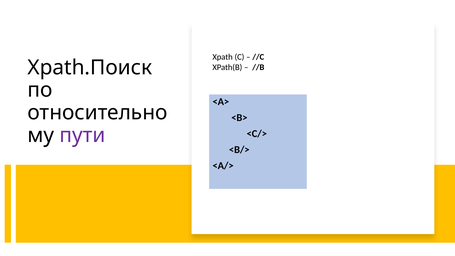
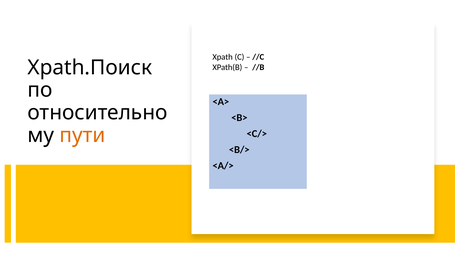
пути colour: purple -> orange
